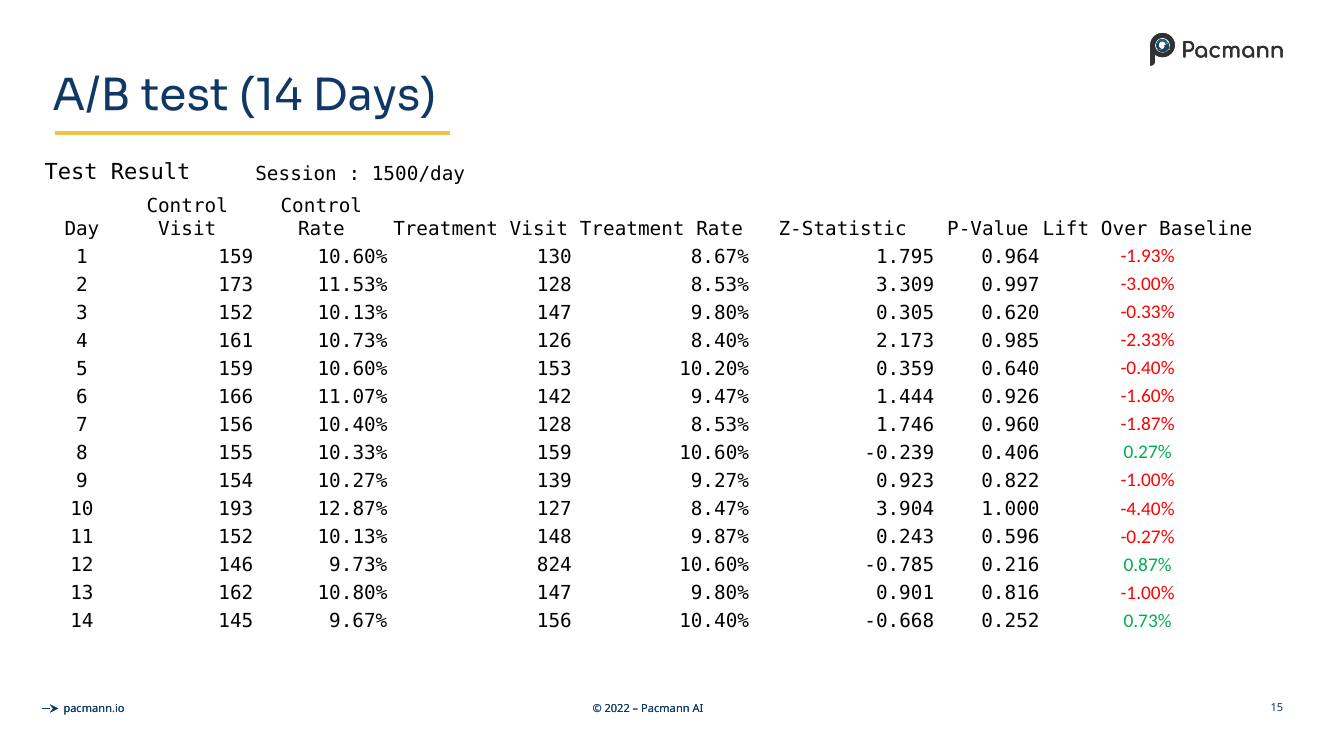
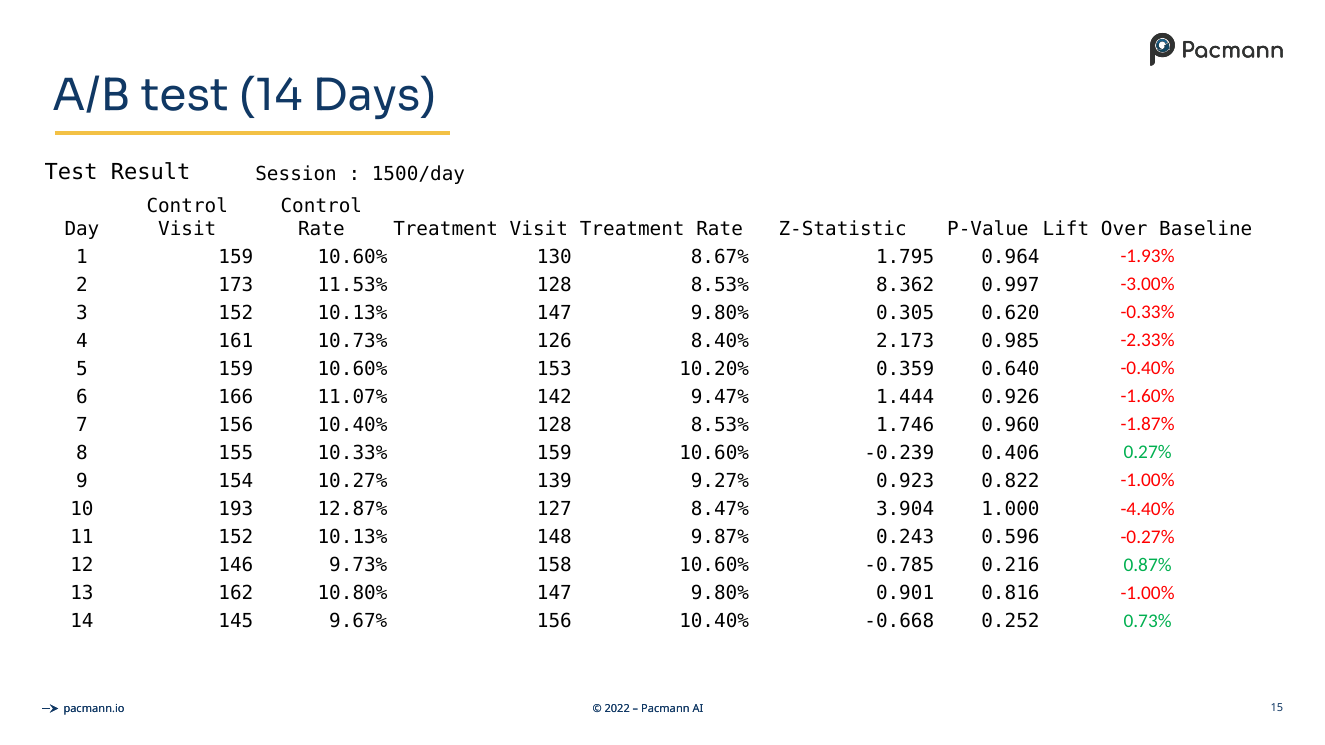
3.309: 3.309 -> 8.362
824: 824 -> 158
